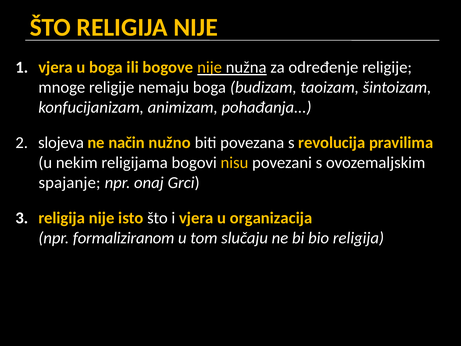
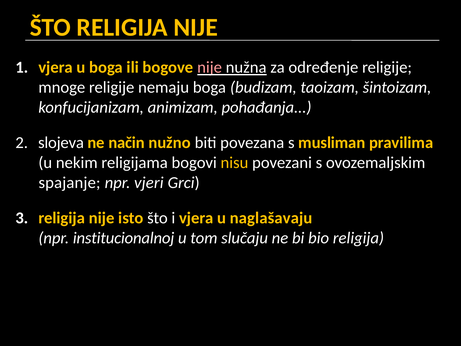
nije at (210, 67) colour: yellow -> pink
revolucija: revolucija -> musliman
onaj: onaj -> vjeri
organizacija: organizacija -> naglašavaju
formaliziranom: formaliziranom -> institucionalnoj
